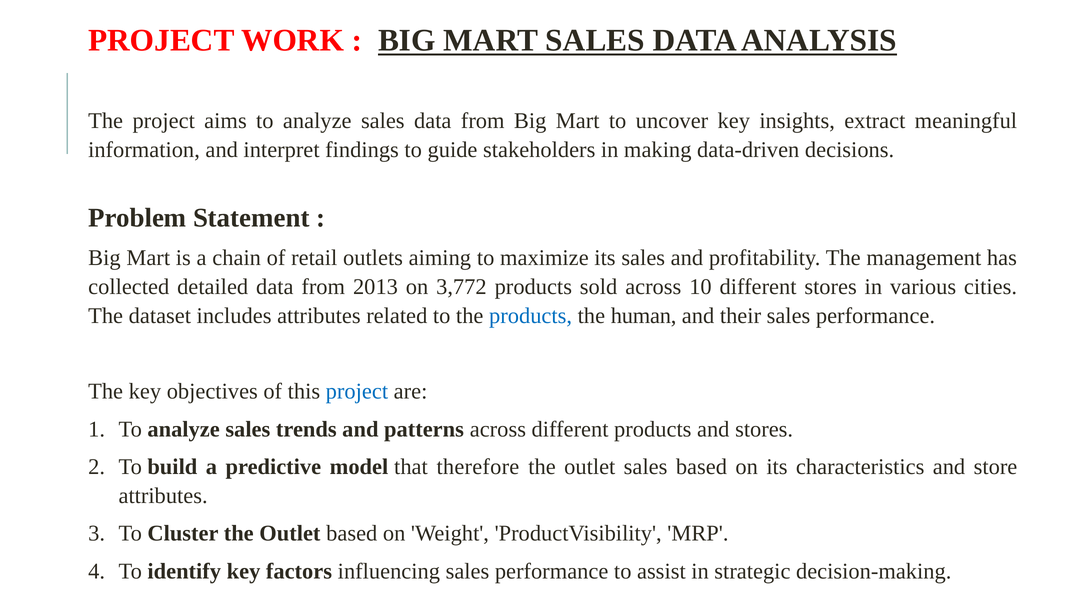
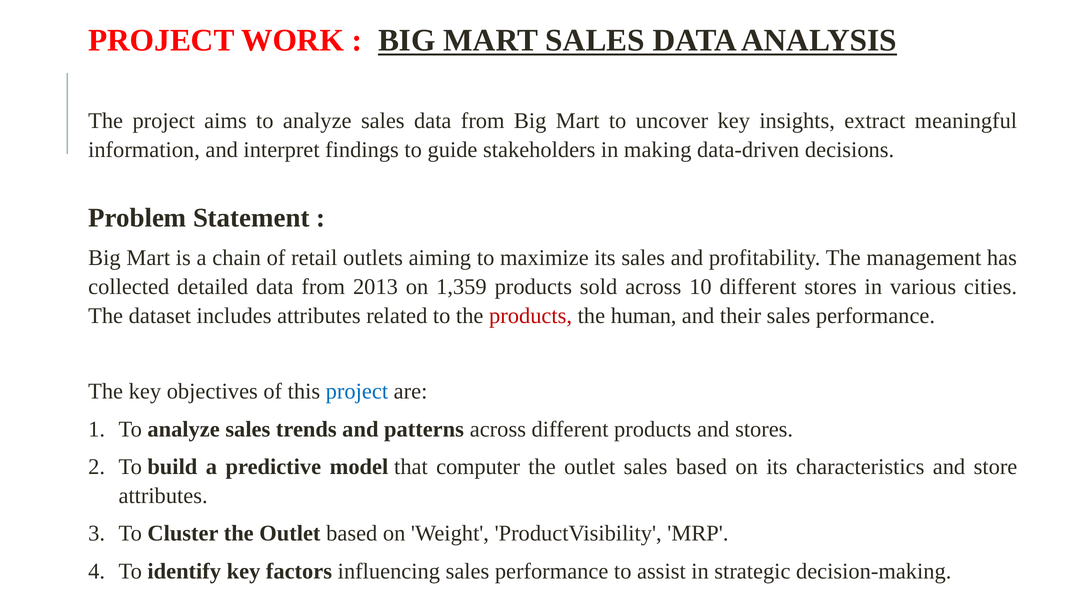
3,772: 3,772 -> 1,359
products at (531, 316) colour: blue -> red
therefore: therefore -> computer
